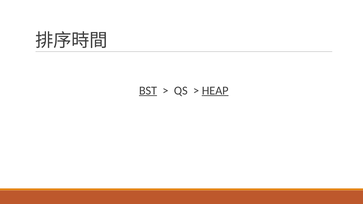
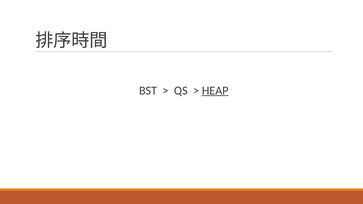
BST underline: present -> none
